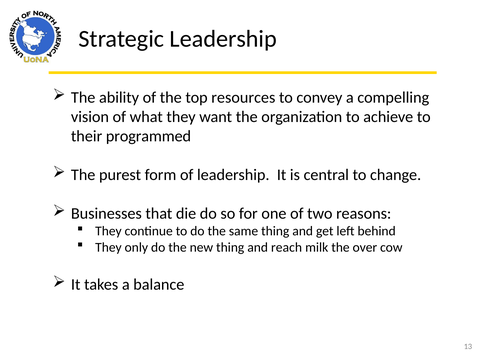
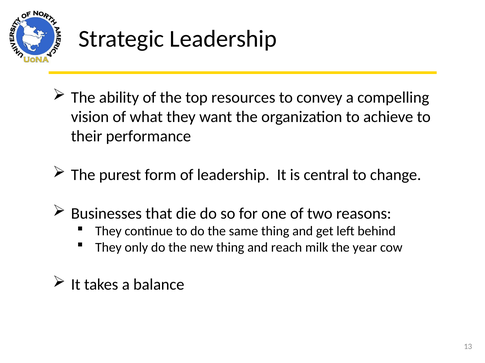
programmed: programmed -> performance
over: over -> year
